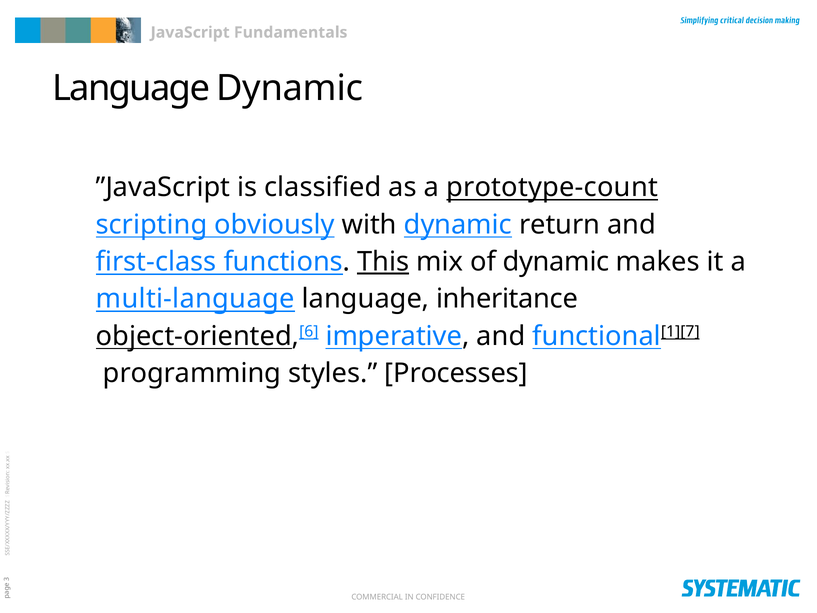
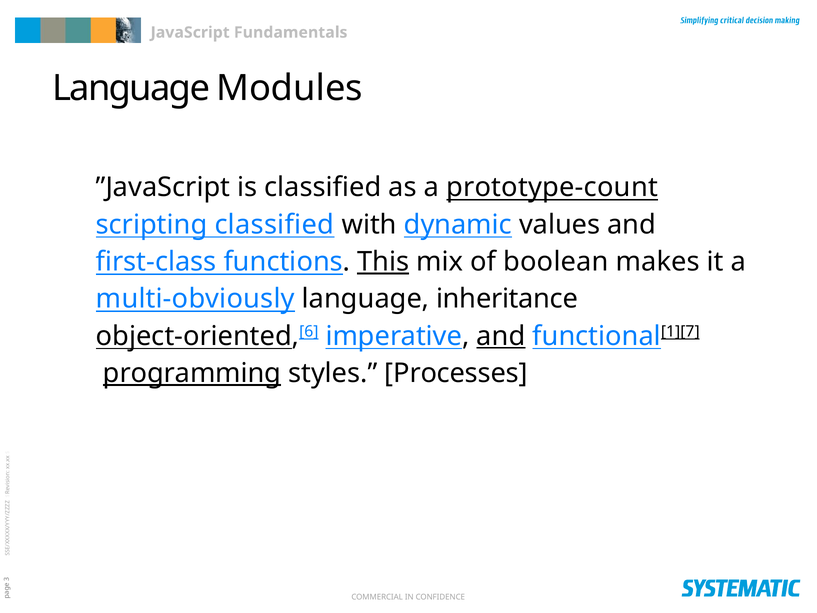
Language Dynamic: Dynamic -> Modules
scripting obviously: obviously -> classified
return: return -> values
of dynamic: dynamic -> boolean
multi-language: multi-language -> multi-obviously
and at (501, 336) underline: none -> present
programming underline: none -> present
